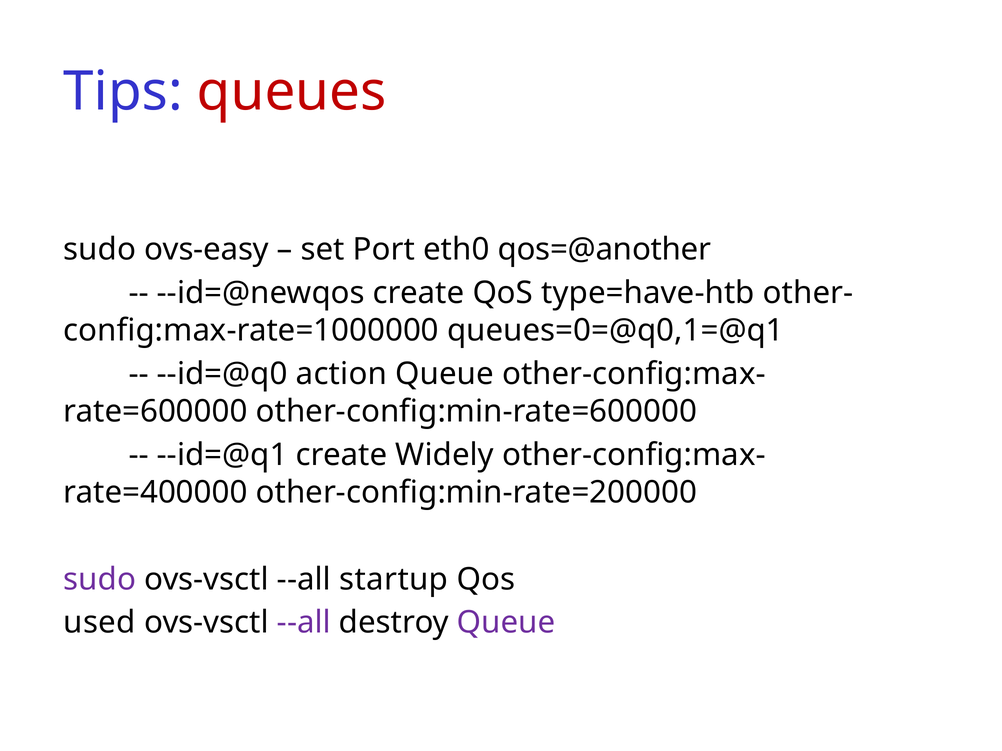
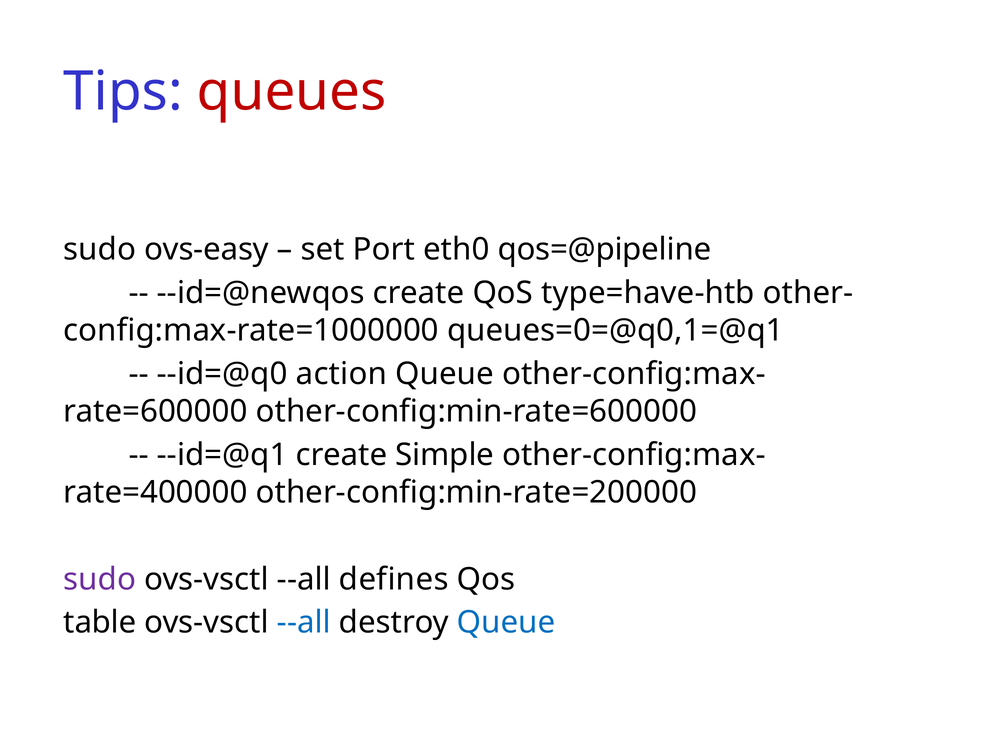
qos=@another: qos=@another -> qos=@pipeline
Widely: Widely -> Simple
startup: startup -> defines
used: used -> table
--all at (304, 623) colour: purple -> blue
Queue at (506, 623) colour: purple -> blue
